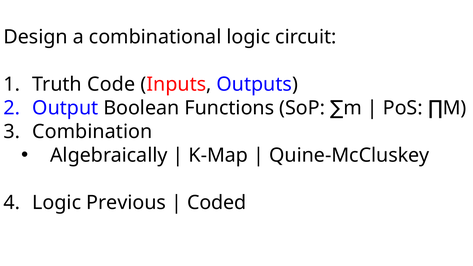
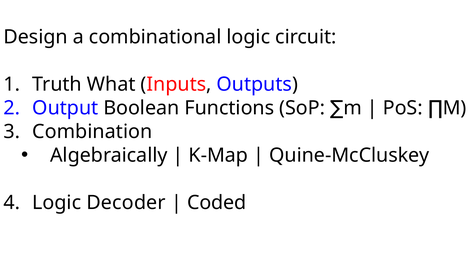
Code: Code -> What
Previous: Previous -> Decoder
